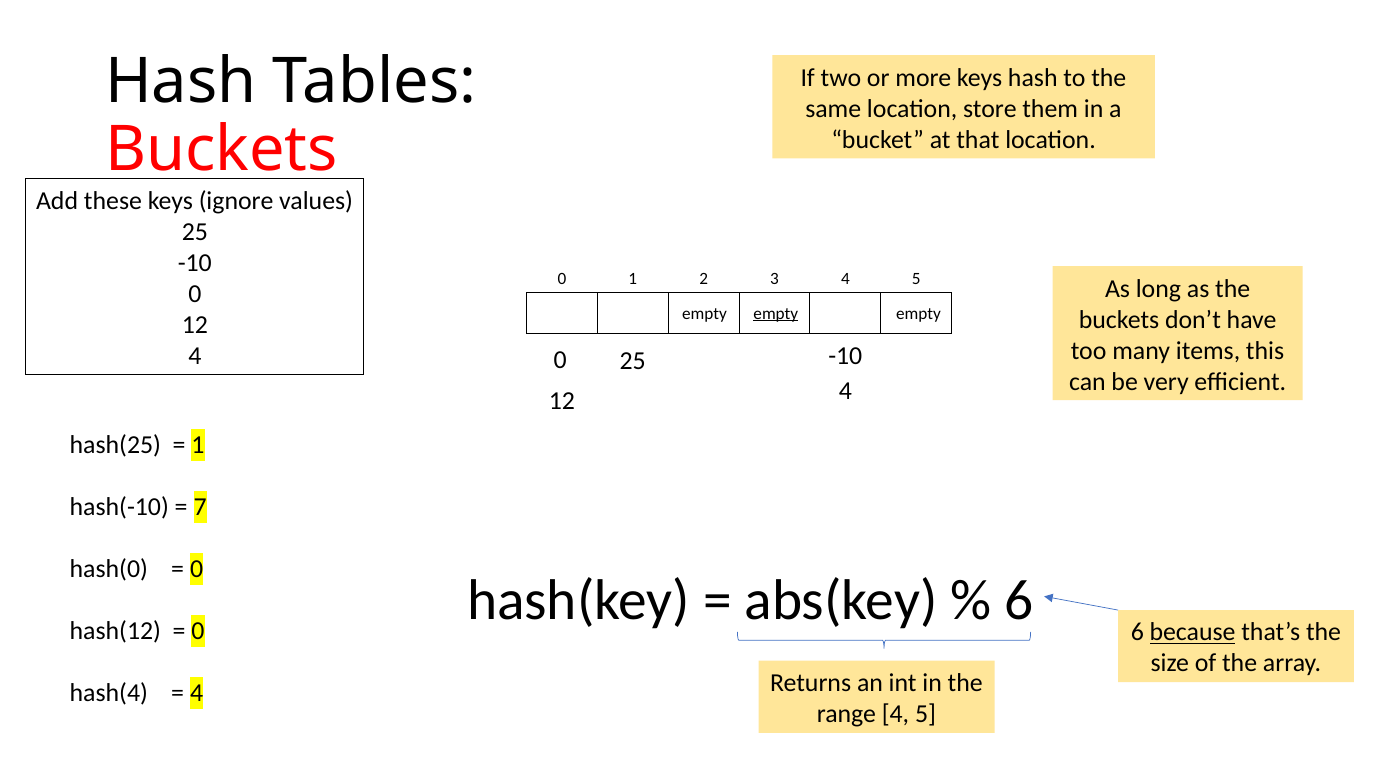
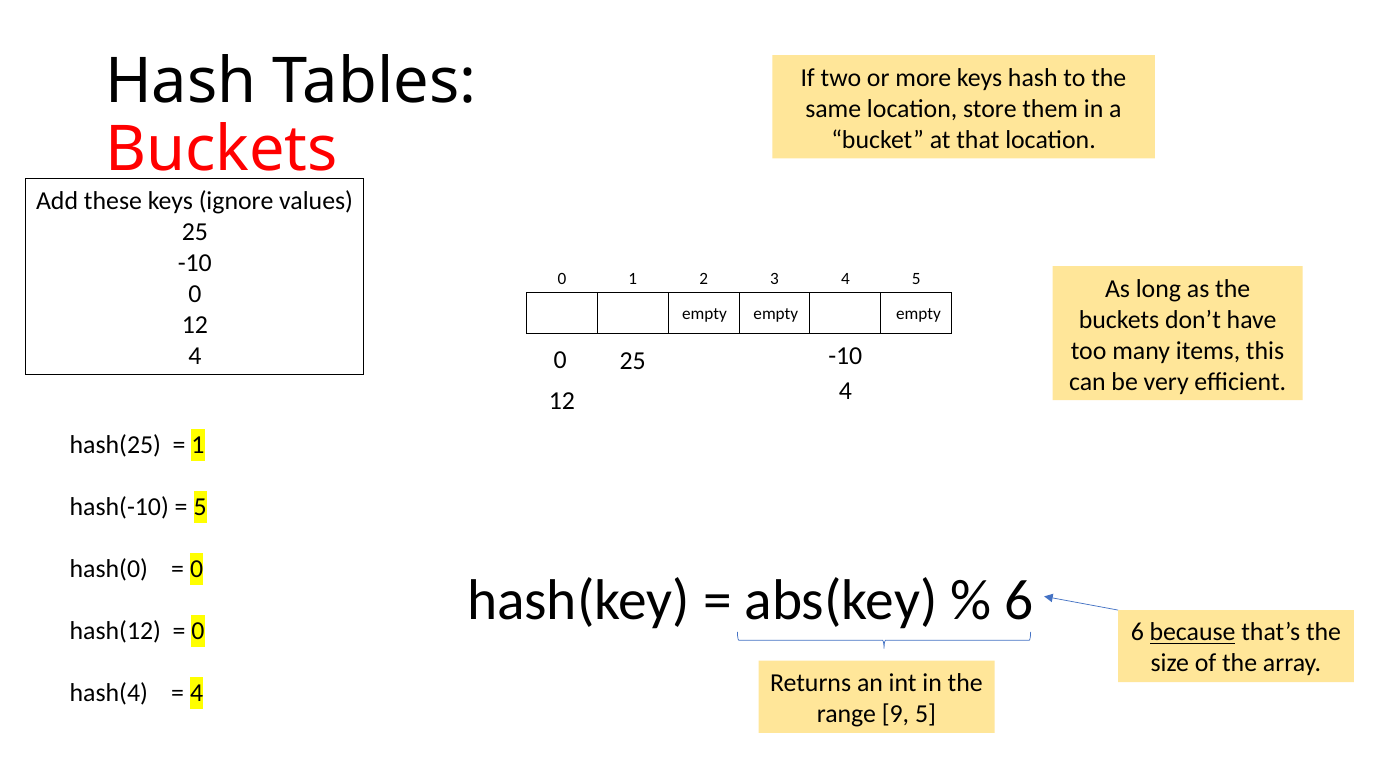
empty at (776, 313) underline: present -> none
7 at (200, 507): 7 -> 5
range 4: 4 -> 9
